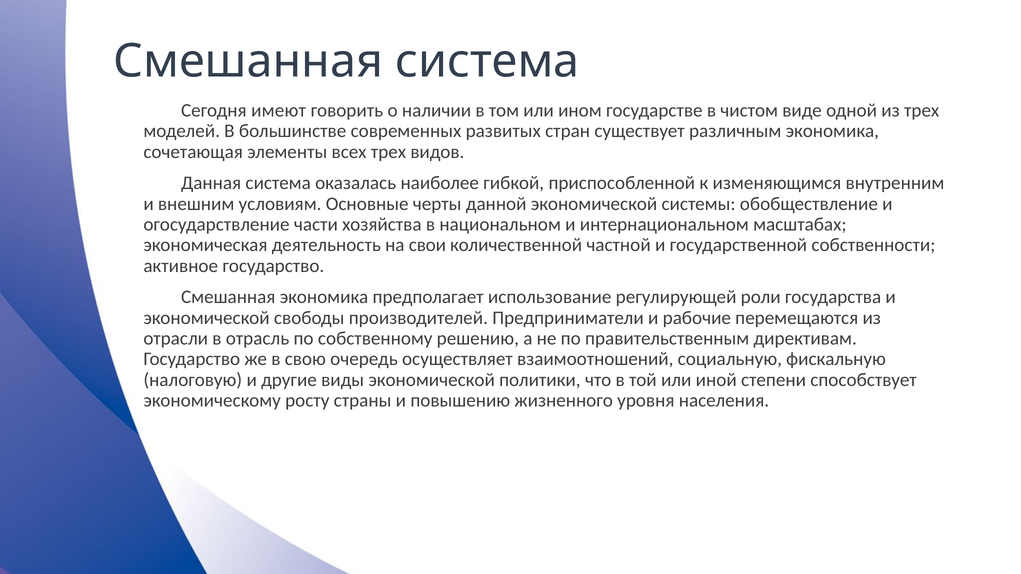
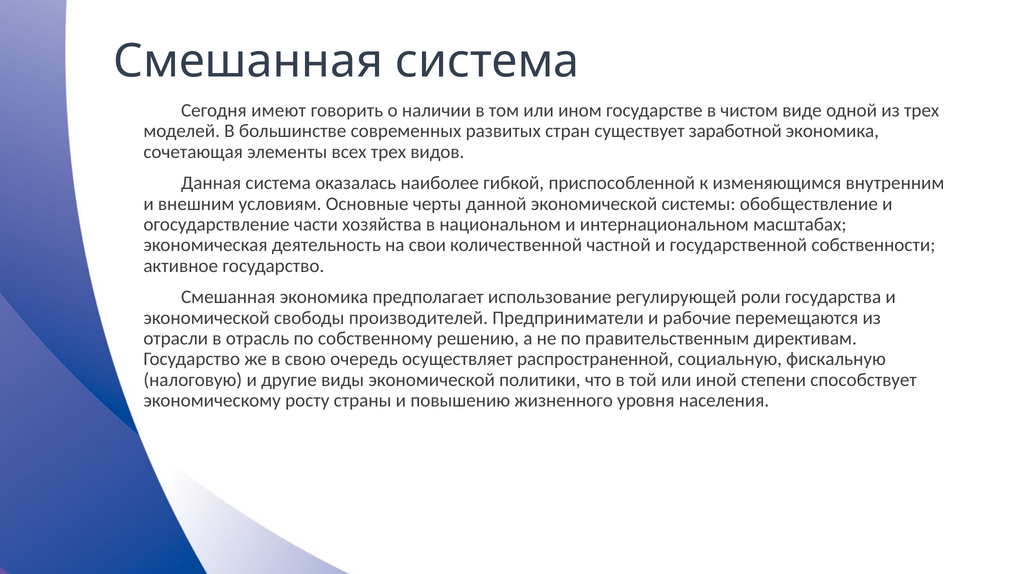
различным: различным -> заработной
взаимоотношений: взаимоотношений -> распространенной
